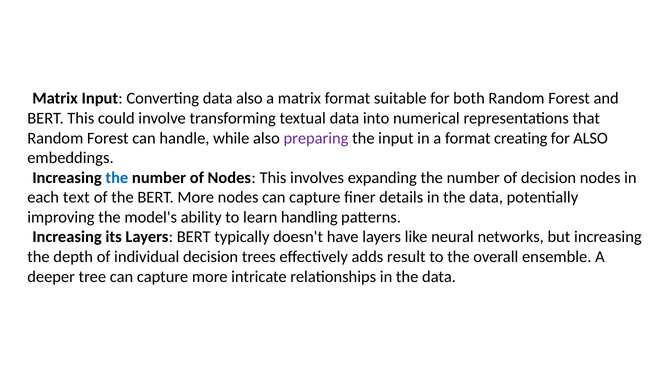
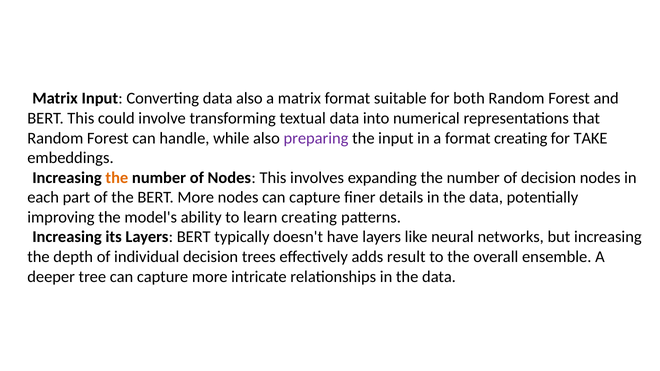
for ALSO: ALSO -> TAKE
the at (117, 178) colour: blue -> orange
text: text -> part
learn handling: handling -> creating
